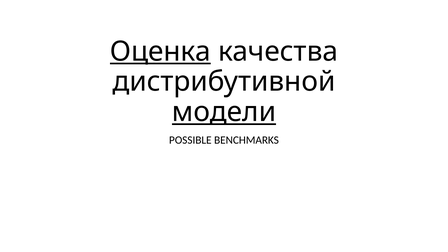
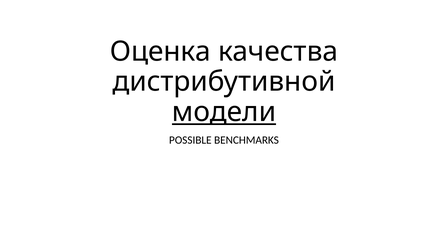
Оценка underline: present -> none
